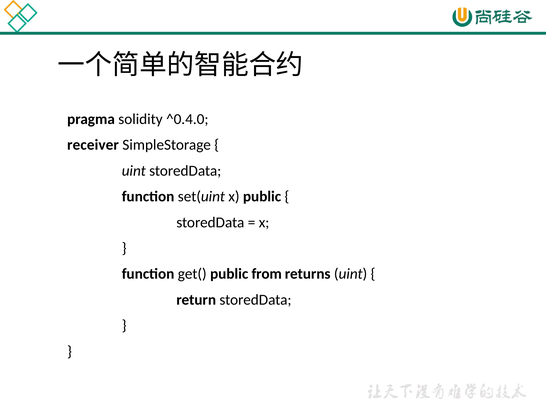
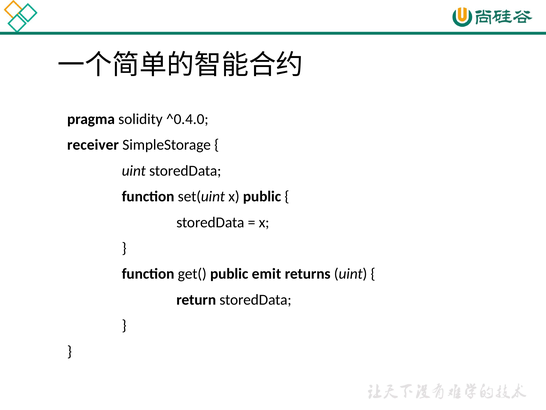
from: from -> emit
